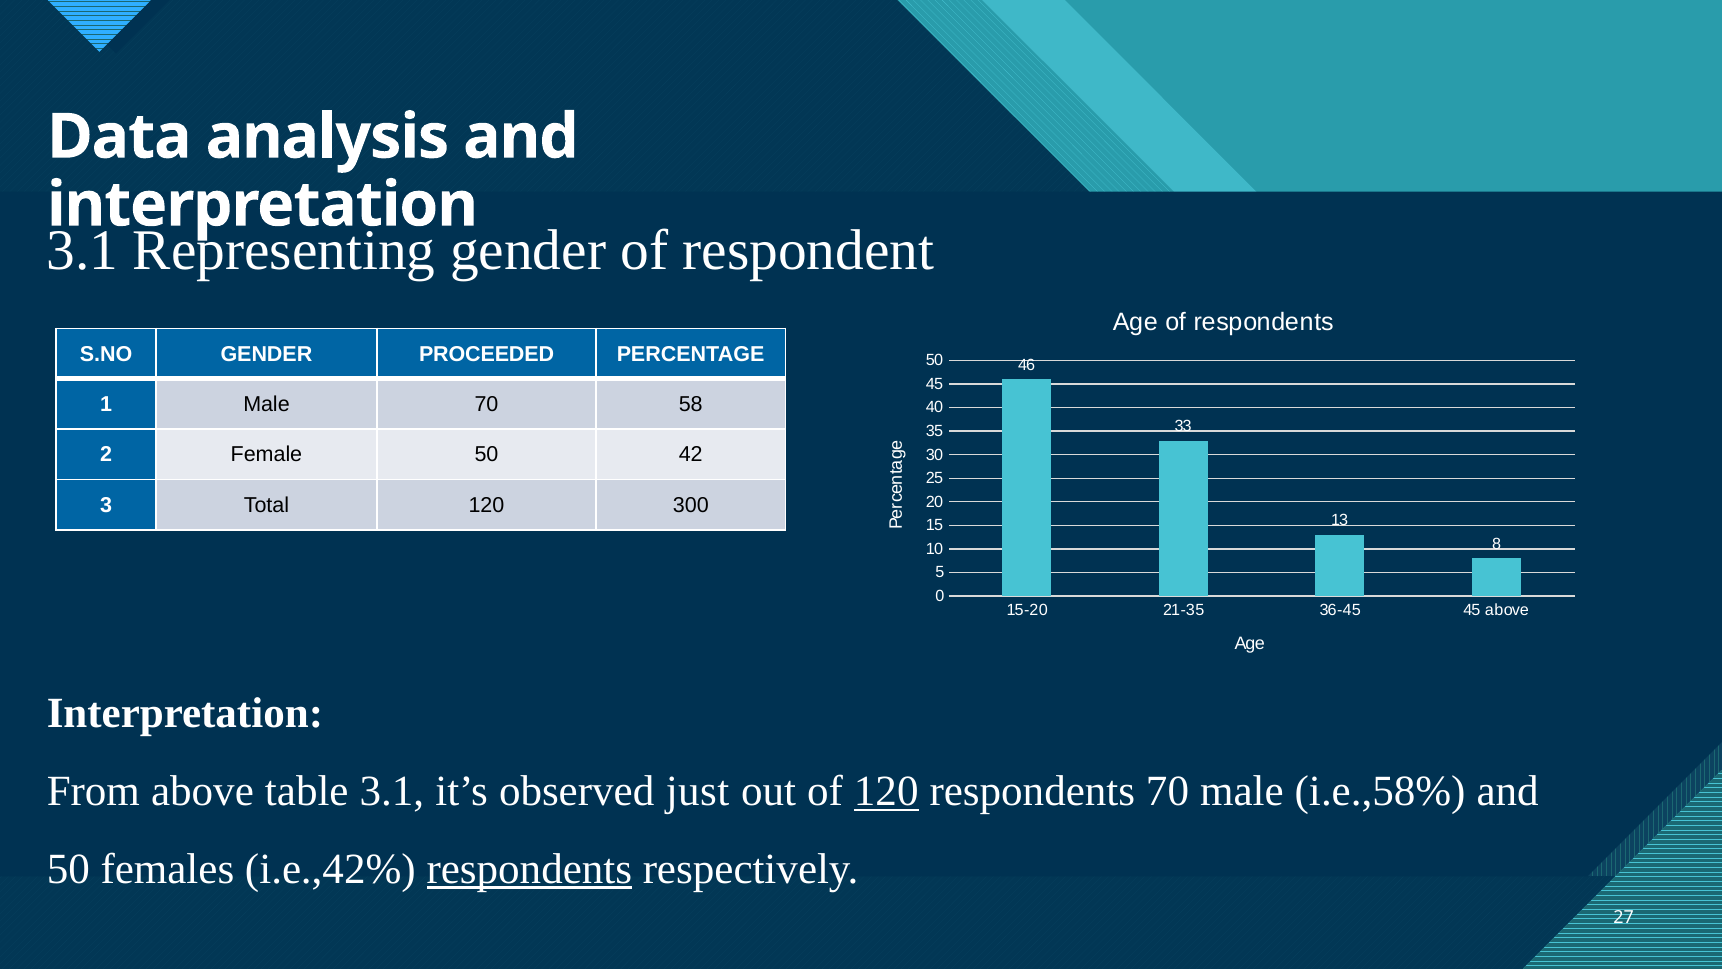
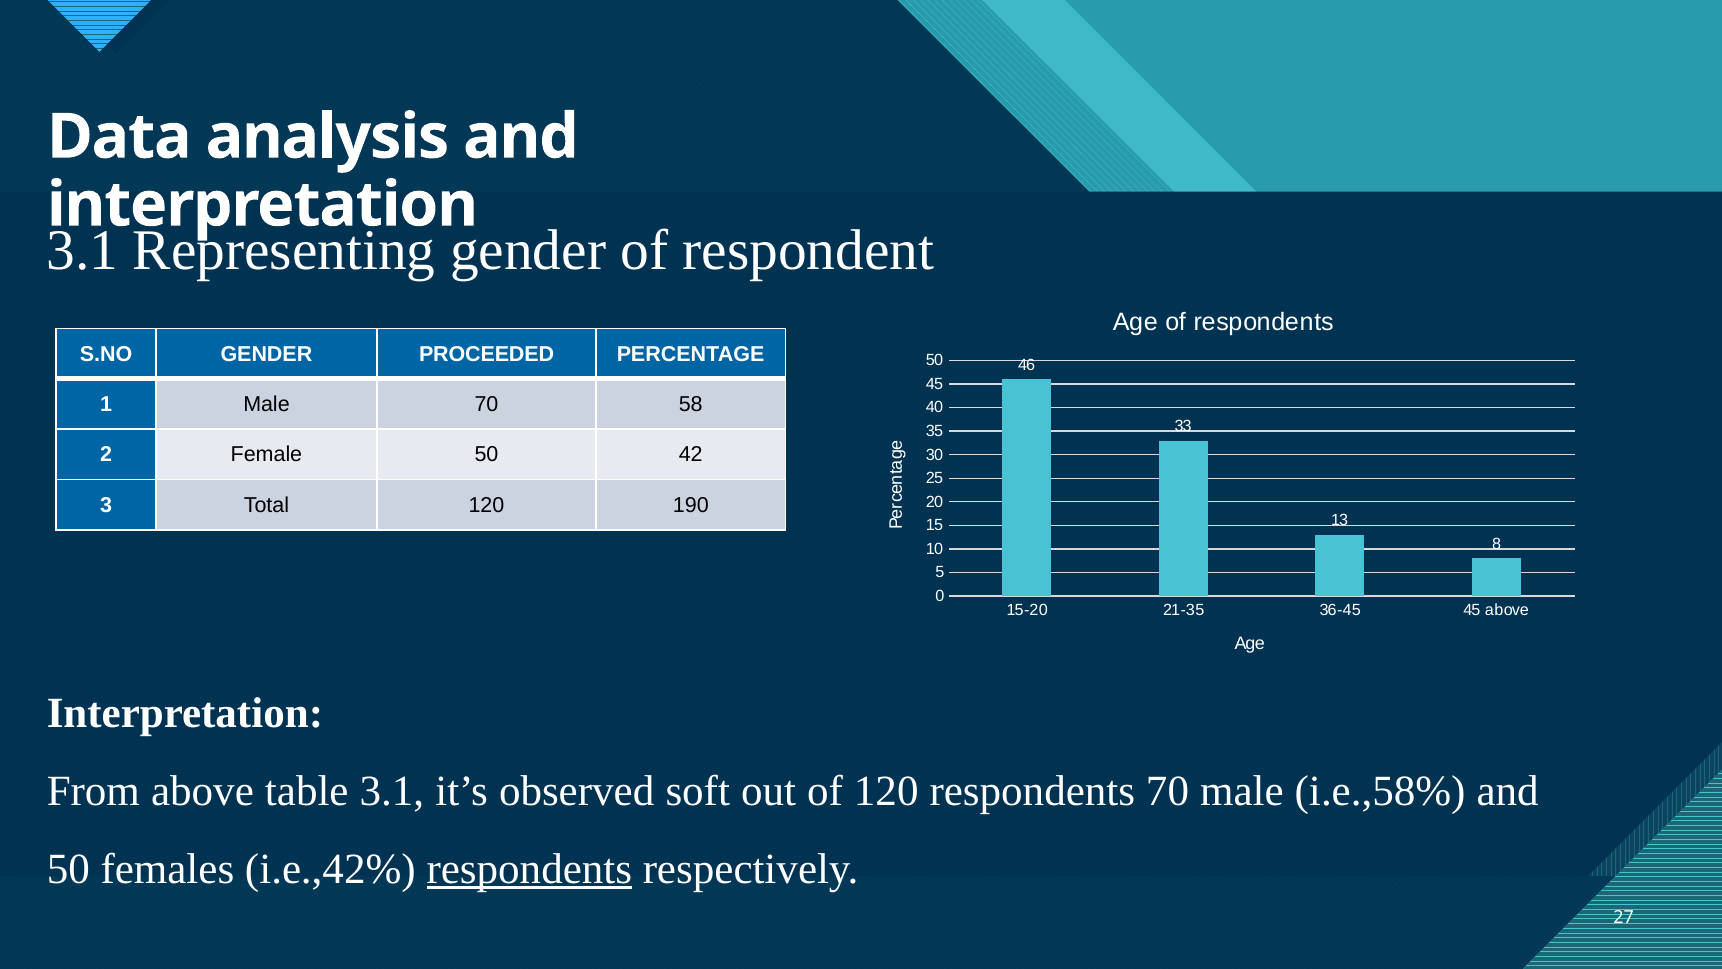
300: 300 -> 190
just: just -> soft
120 at (886, 791) underline: present -> none
